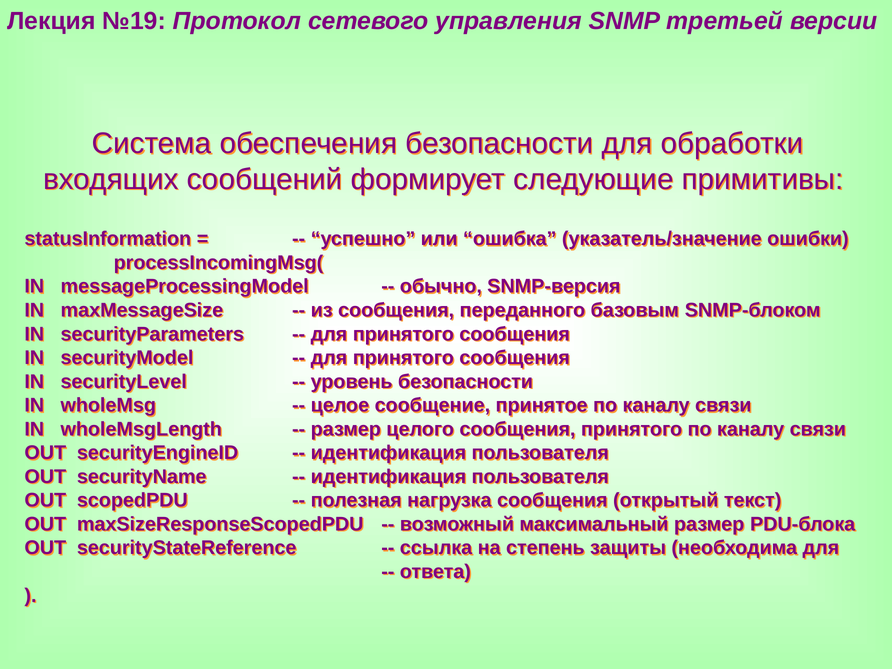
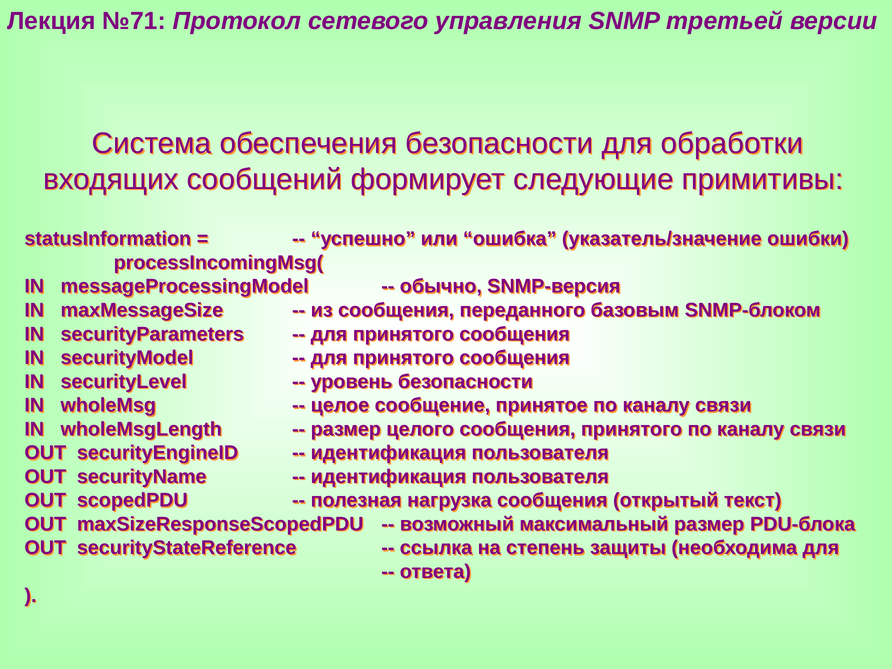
№19: №19 -> №71
